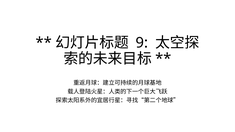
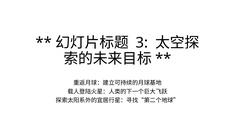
9: 9 -> 3
